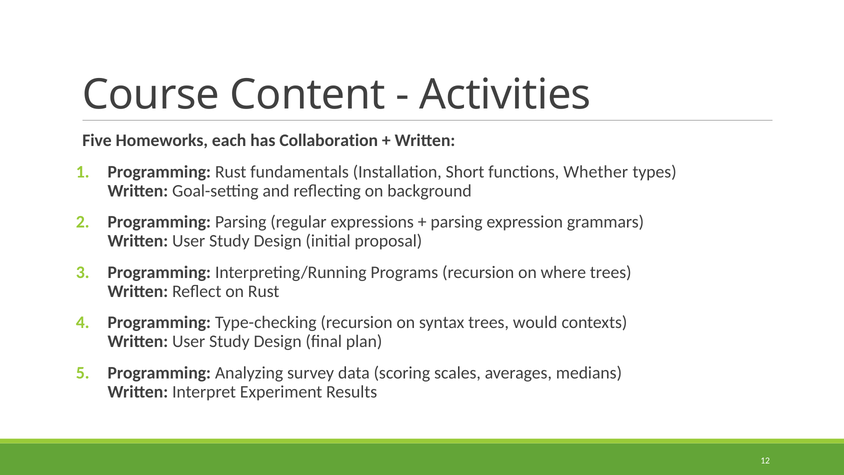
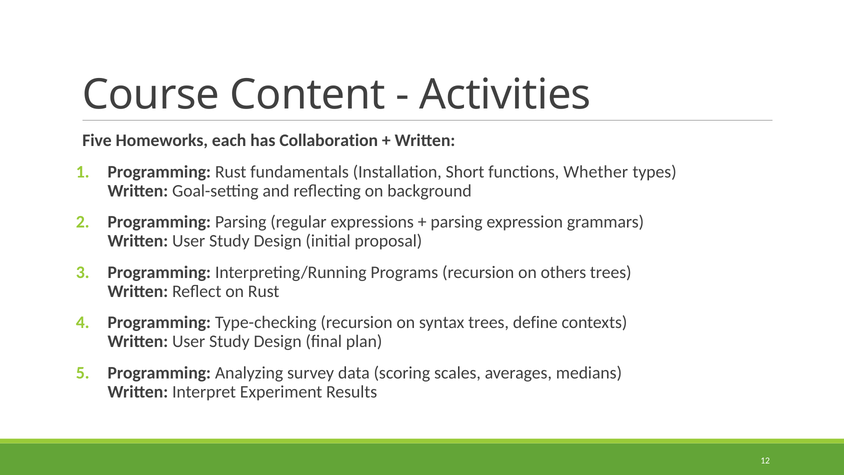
where: where -> others
would: would -> define
